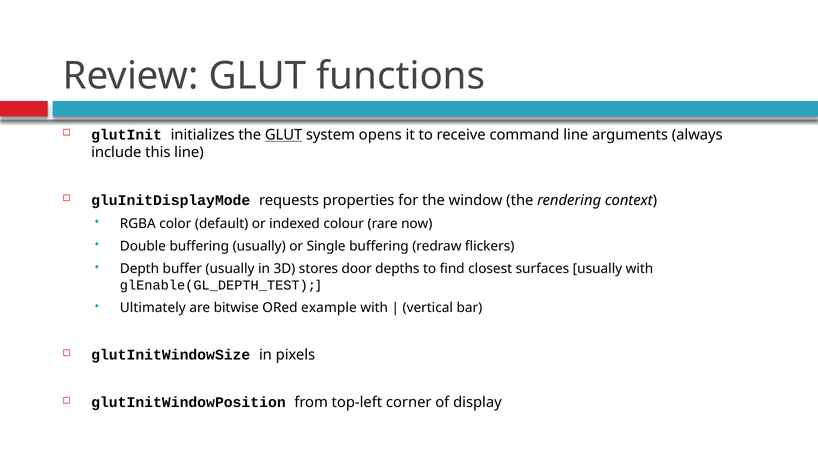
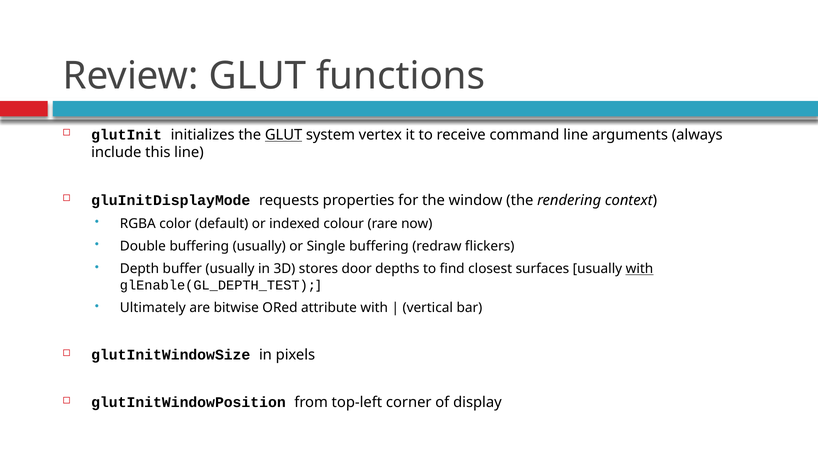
opens: opens -> vertex
with at (639, 269) underline: none -> present
example: example -> attribute
